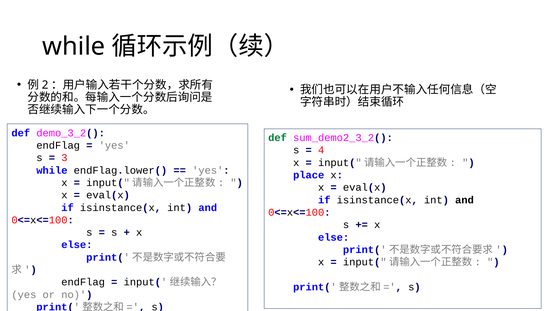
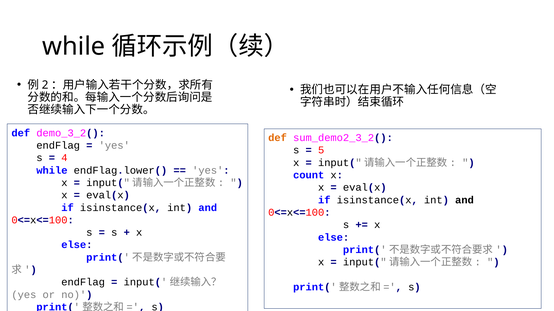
def at (278, 138) colour: green -> orange
4: 4 -> 5
3: 3 -> 4
place: place -> count
